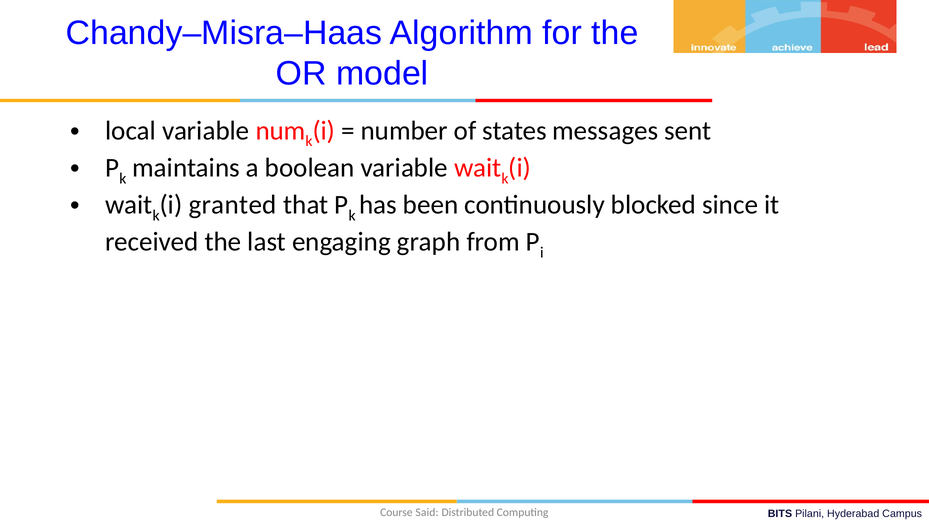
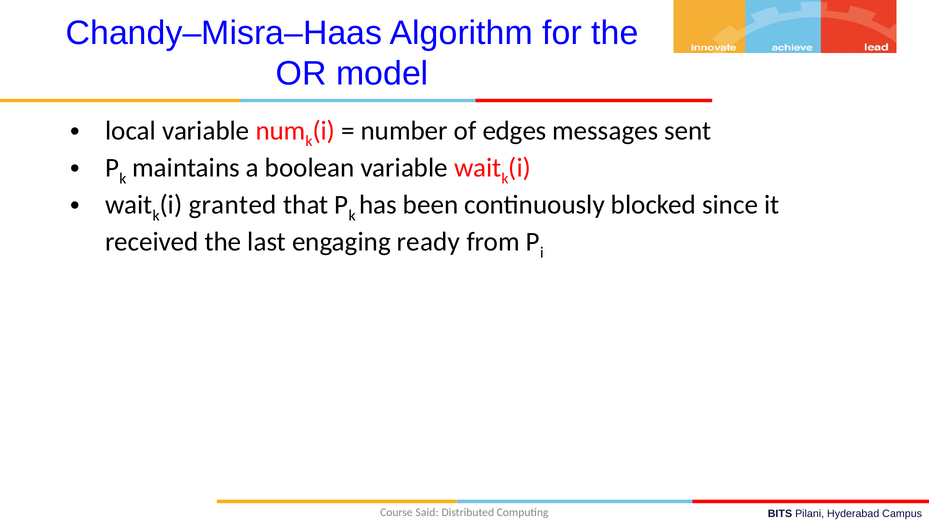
states: states -> edges
graph: graph -> ready
